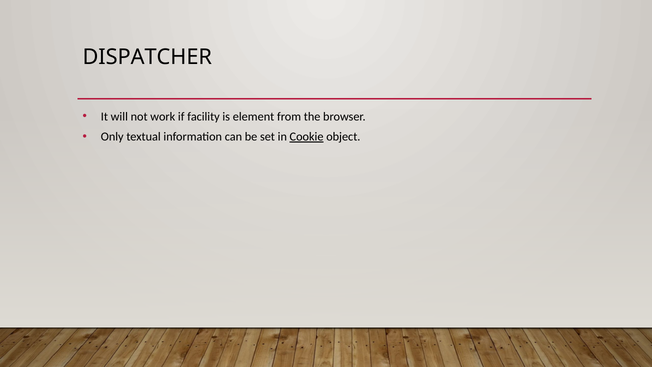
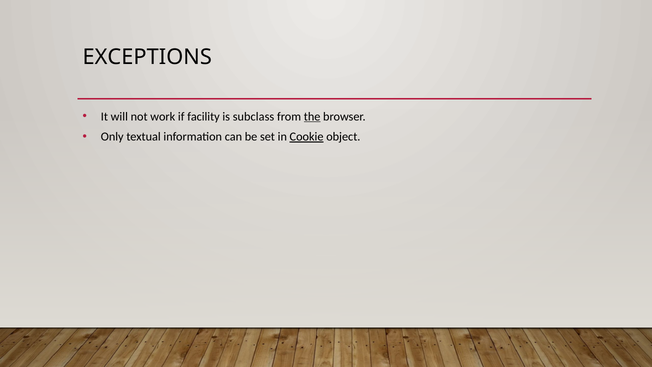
DISPATCHER: DISPATCHER -> EXCEPTIONS
element: element -> subclass
the underline: none -> present
